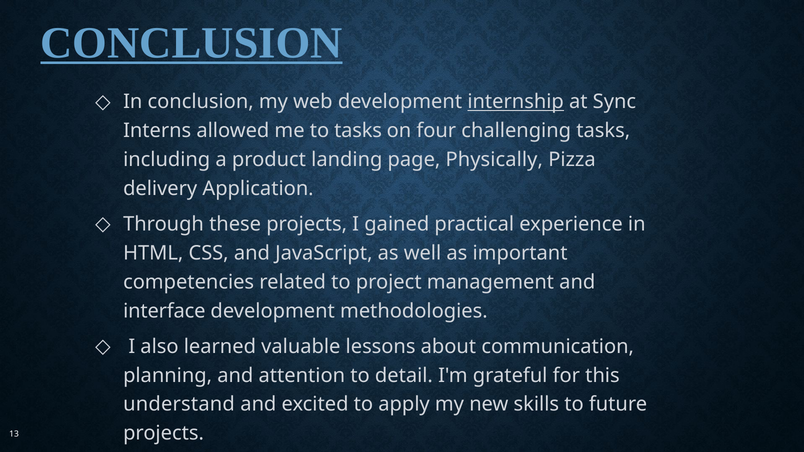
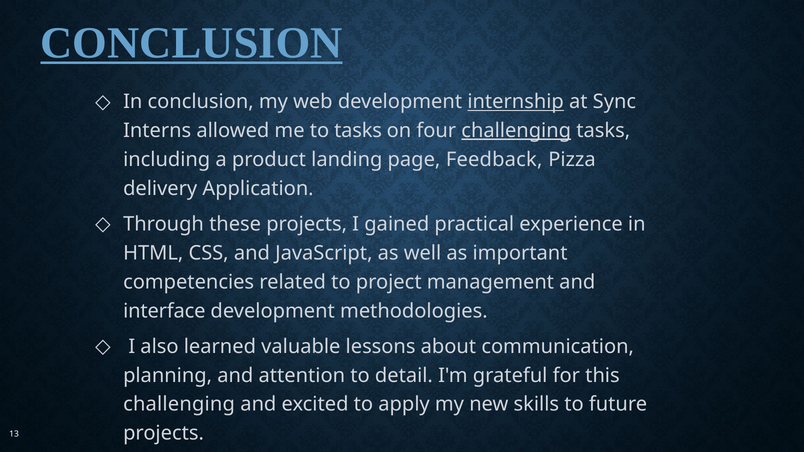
challenging at (516, 131) underline: none -> present
Physically: Physically -> Feedback
understand at (179, 405): understand -> challenging
